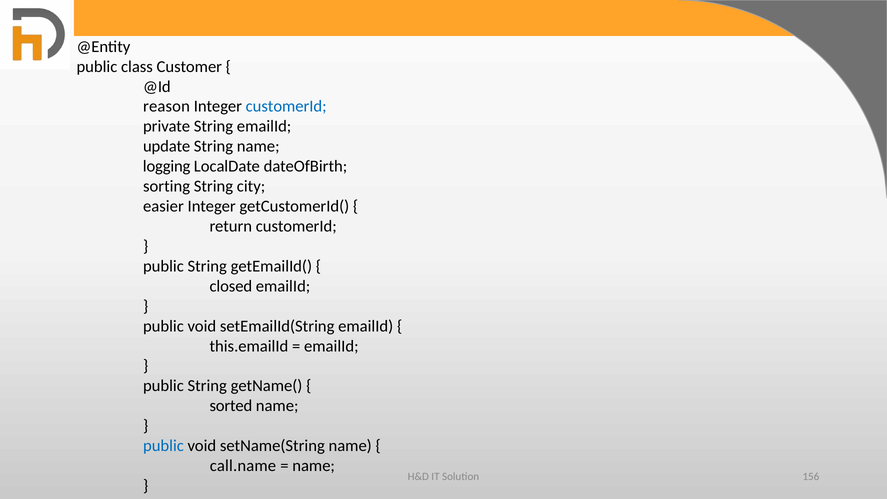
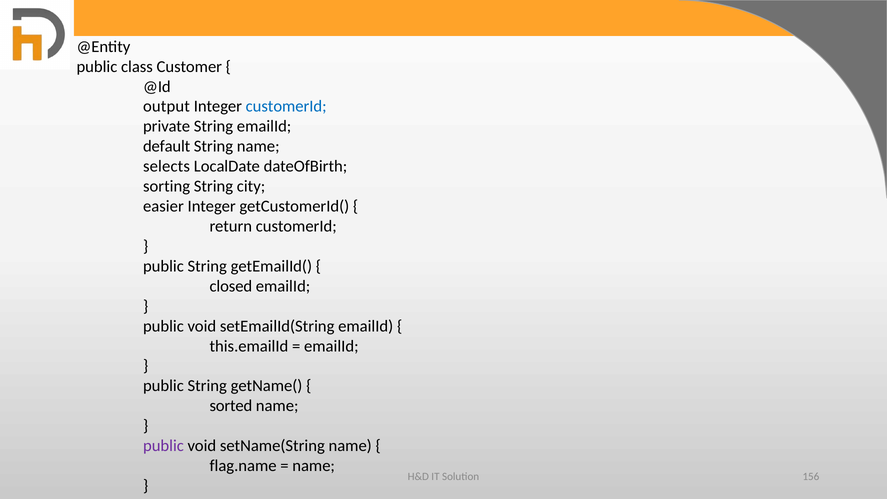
reason: reason -> output
update: update -> default
logging: logging -> selects
public at (163, 446) colour: blue -> purple
call.name: call.name -> flag.name
